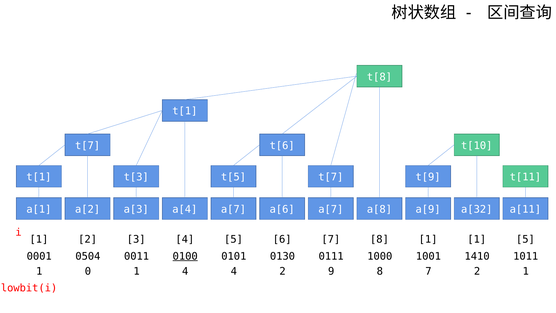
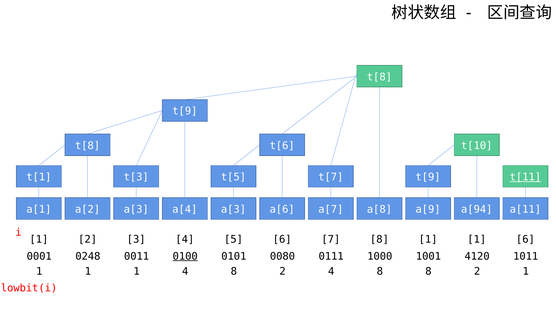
t[1 at (185, 111): t[1 -> t[9
t[7 at (88, 145): t[7 -> t[8
t[11 underline: none -> present
a[4 a[7: a[7 -> a[3
a[32: a[32 -> a[94
1 5: 5 -> 6
0504: 0504 -> 0248
0130: 0130 -> 0080
1410: 1410 -> 4120
0 at (88, 271): 0 -> 1
1 4 4: 4 -> 8
2 9: 9 -> 4
8 7: 7 -> 8
